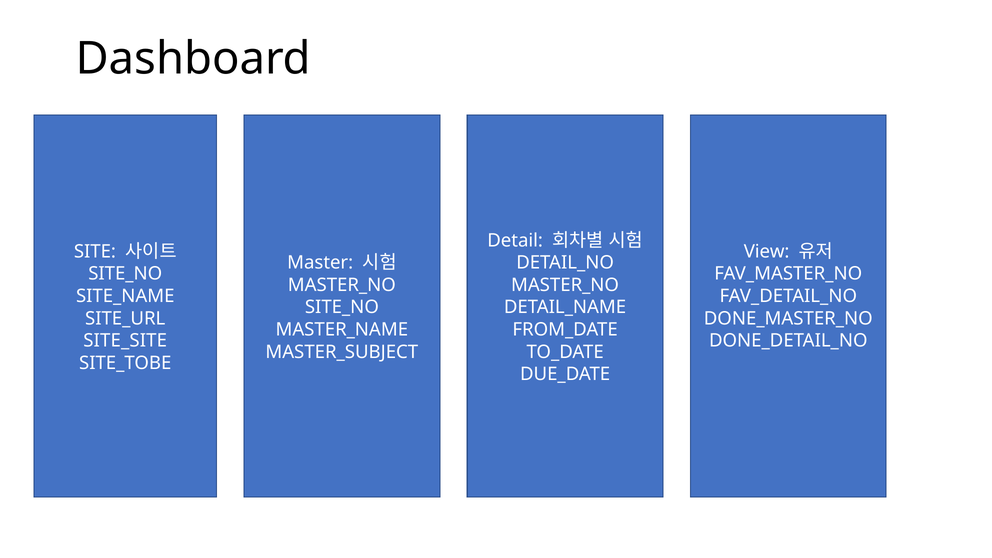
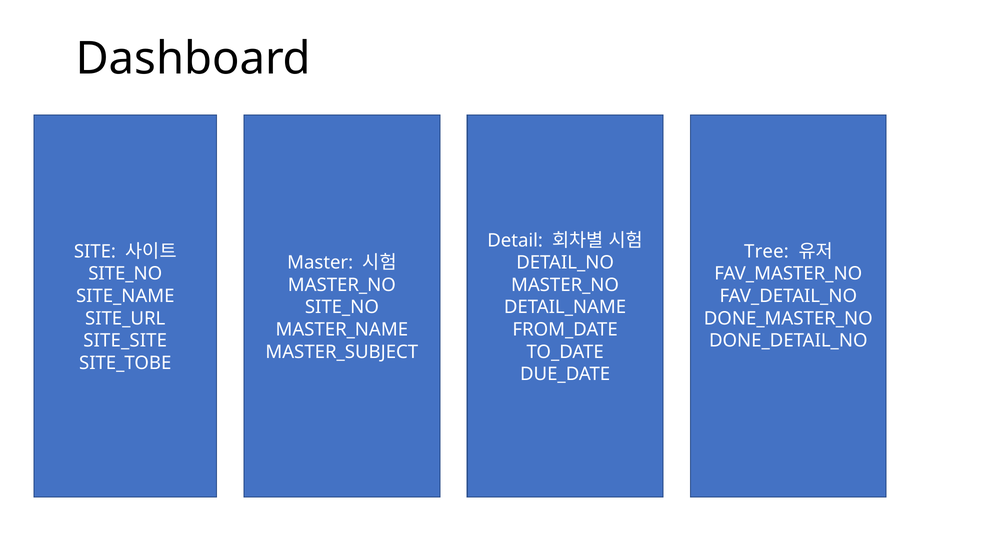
View: View -> Tree
